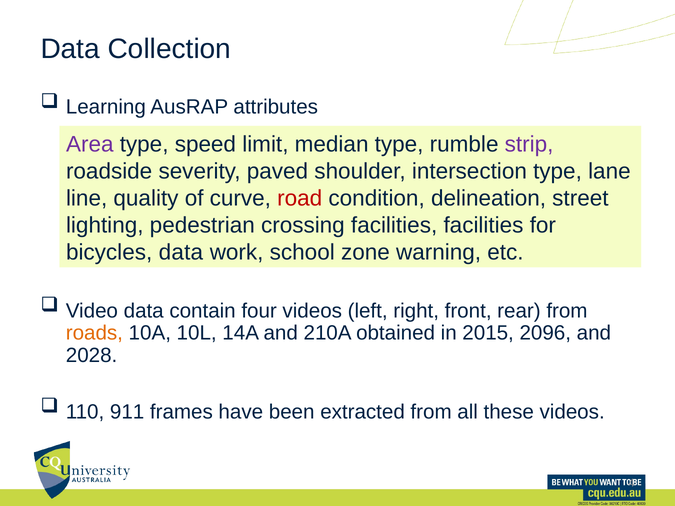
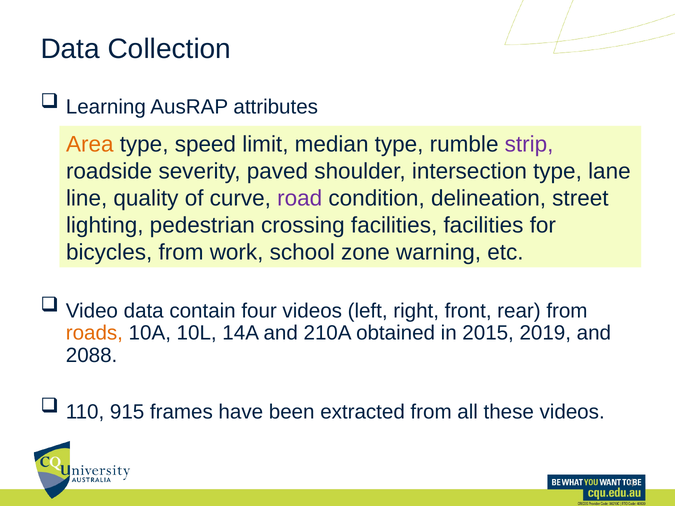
Area colour: purple -> orange
road colour: red -> purple
bicycles data: data -> from
2096: 2096 -> 2019
2028: 2028 -> 2088
911: 911 -> 915
